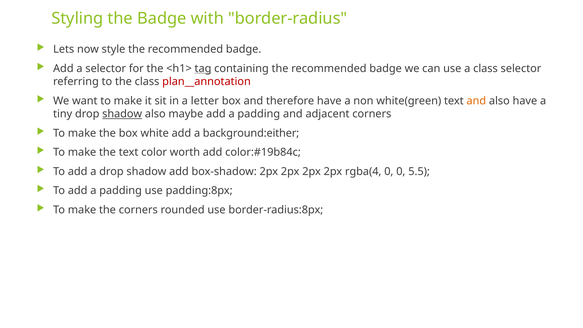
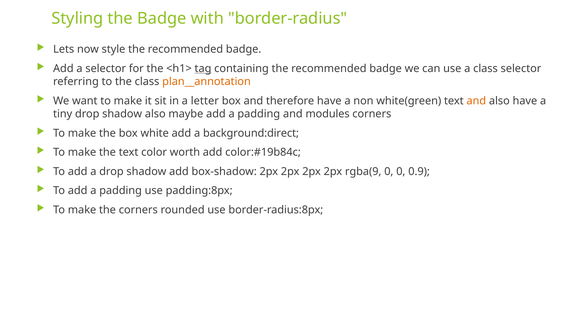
plan__annotation colour: red -> orange
shadow at (122, 114) underline: present -> none
adjacent: adjacent -> modules
background:either: background:either -> background:direct
rgba(4: rgba(4 -> rgba(9
5.5: 5.5 -> 0.9
